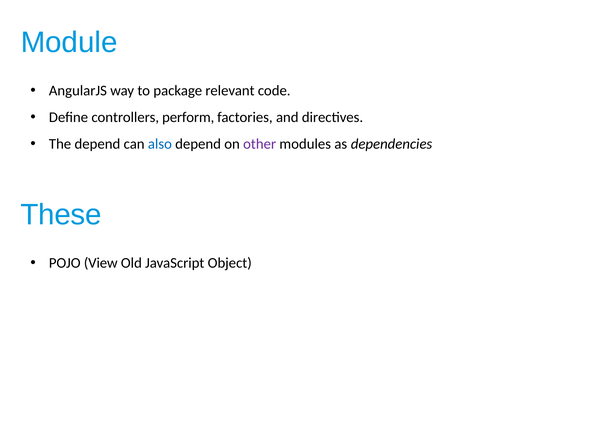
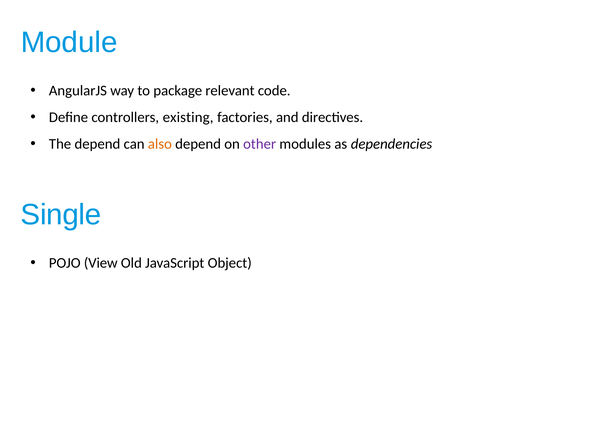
perform: perform -> existing
also colour: blue -> orange
These: These -> Single
